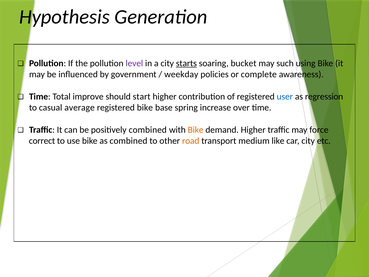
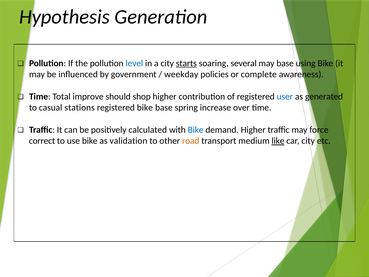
level colour: purple -> blue
bucket: bucket -> several
may such: such -> base
start: start -> shop
regression: regression -> generated
average: average -> stations
positively combined: combined -> calculated
Bike at (196, 130) colour: orange -> blue
as combined: combined -> validation
like underline: none -> present
